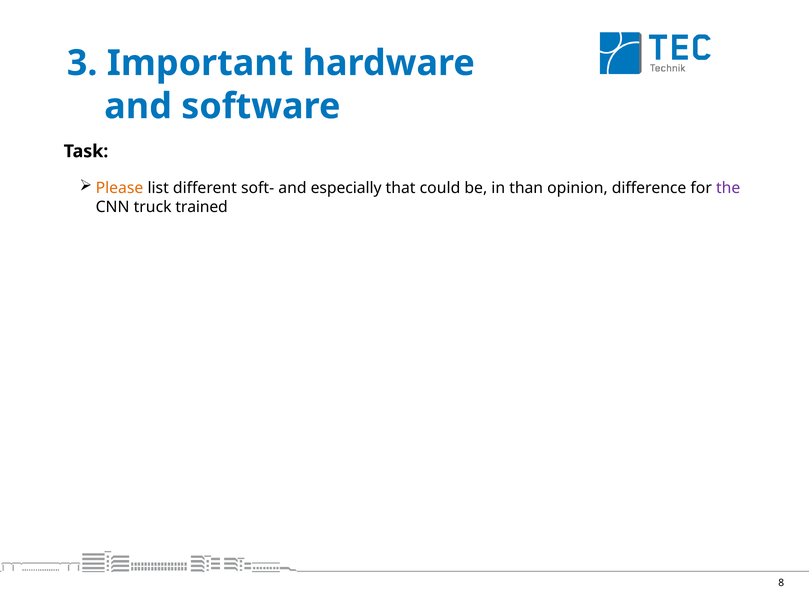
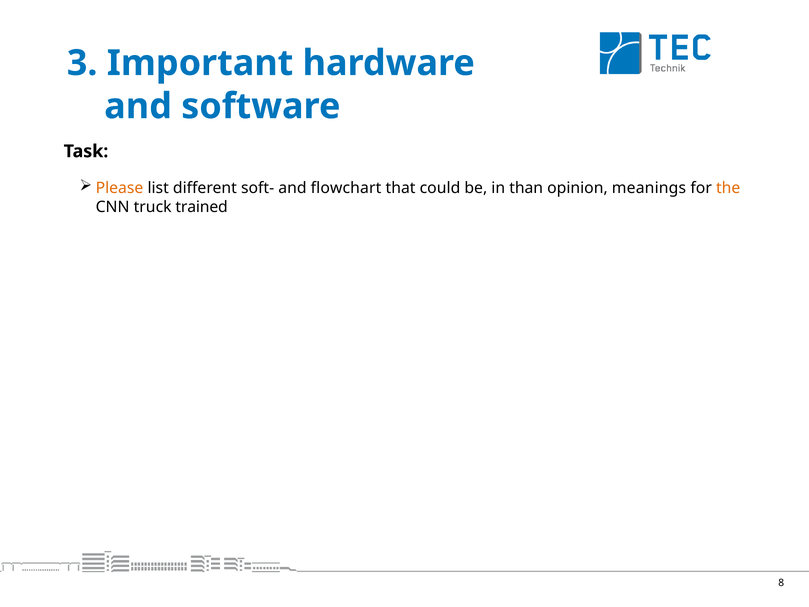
especially: especially -> flowchart
difference: difference -> meanings
the colour: purple -> orange
